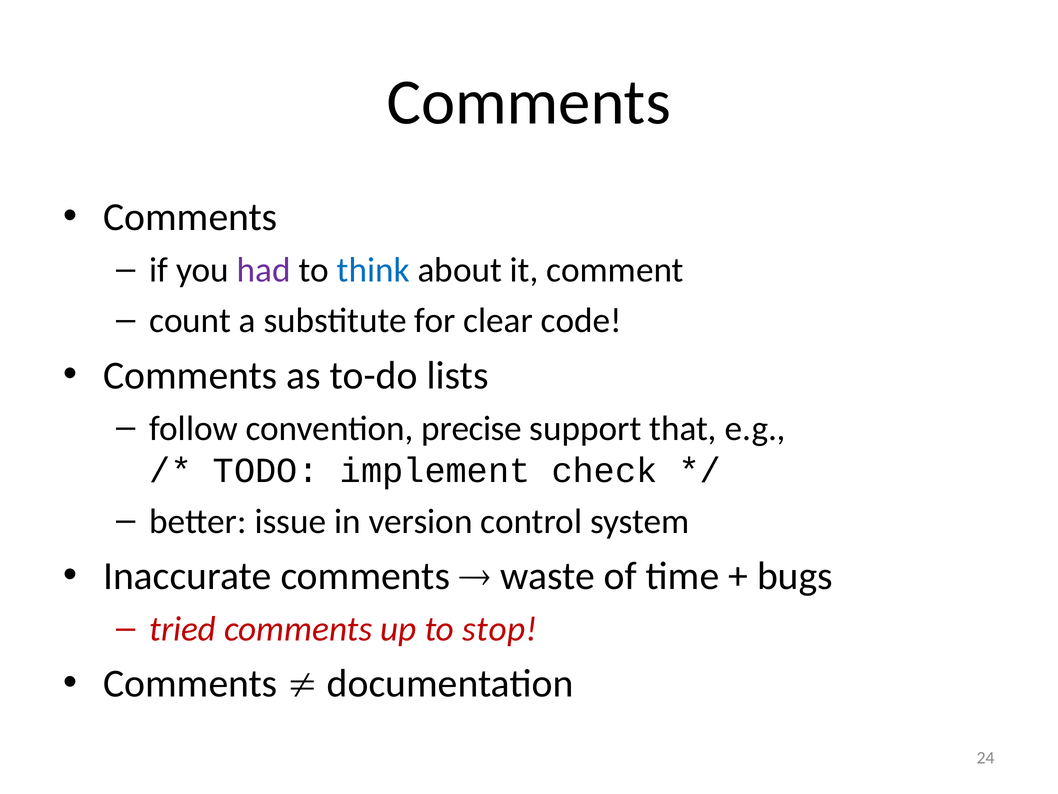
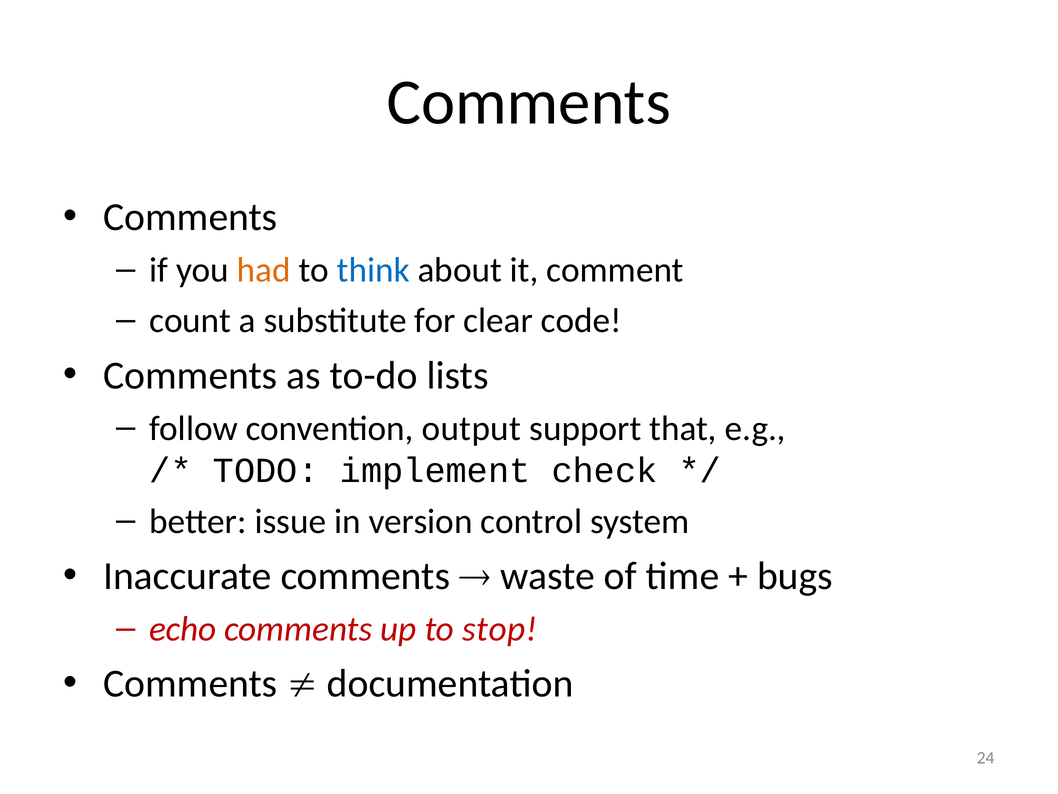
had colour: purple -> orange
precise: precise -> output
tried: tried -> echo
